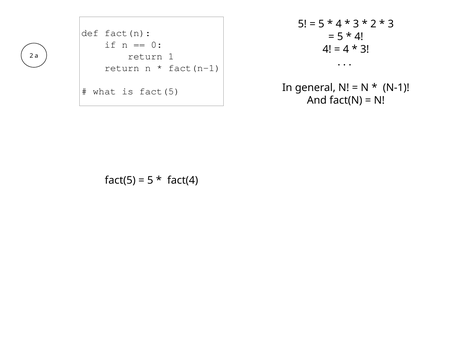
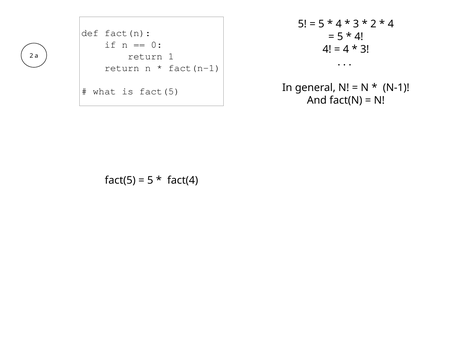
3 at (391, 24): 3 -> 4
